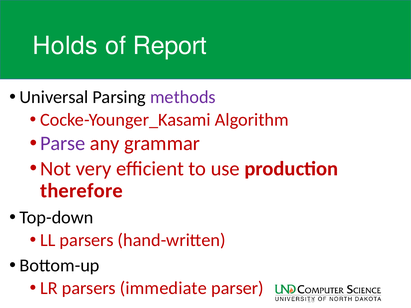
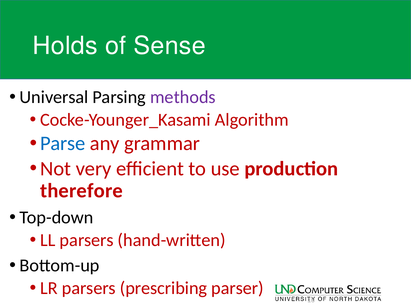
Report: Report -> Sense
Parse colour: purple -> blue
immediate: immediate -> prescribing
